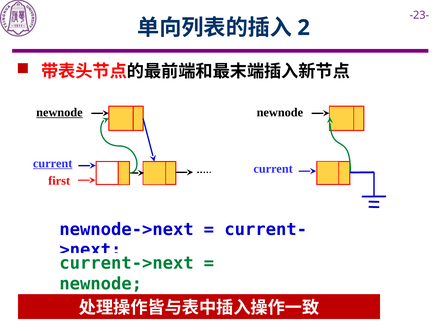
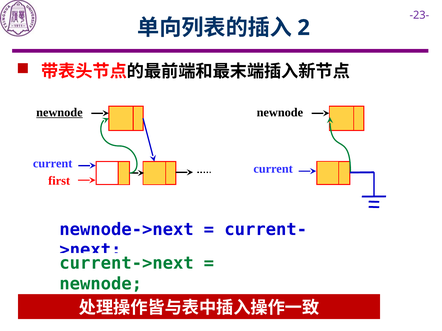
current at (53, 164) underline: present -> none
